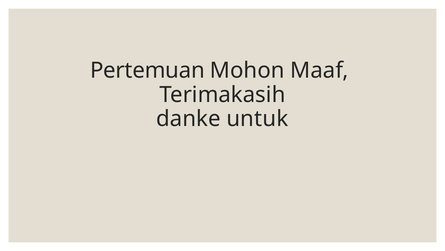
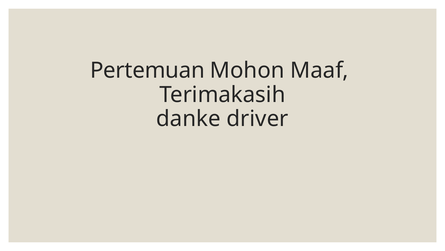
untuk: untuk -> driver
